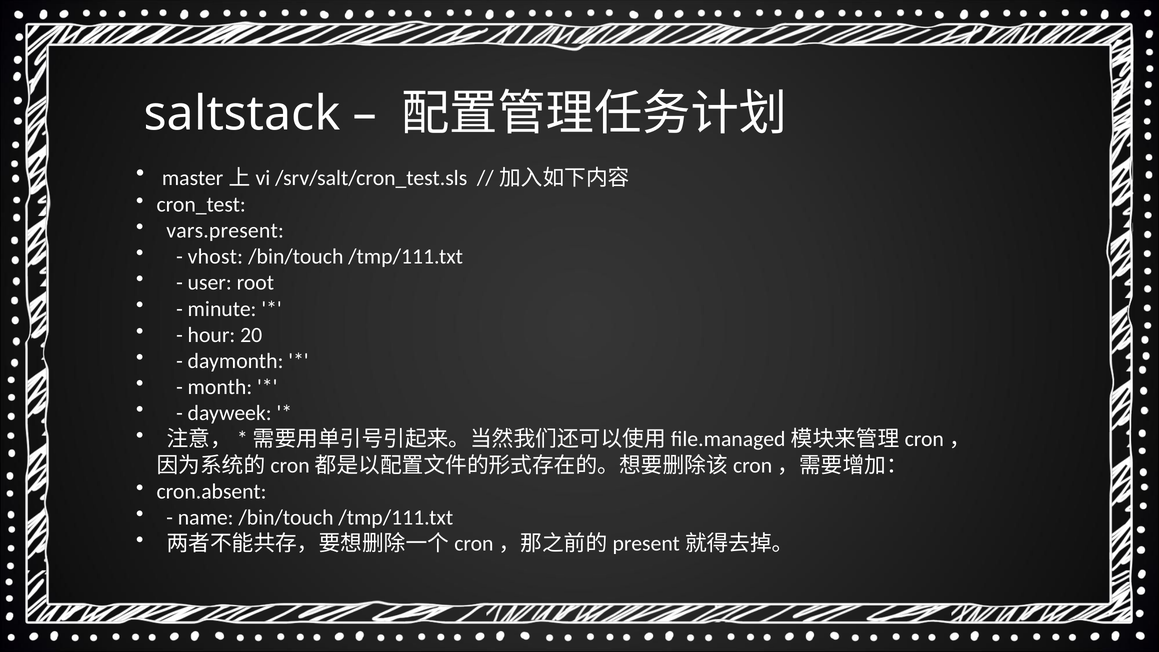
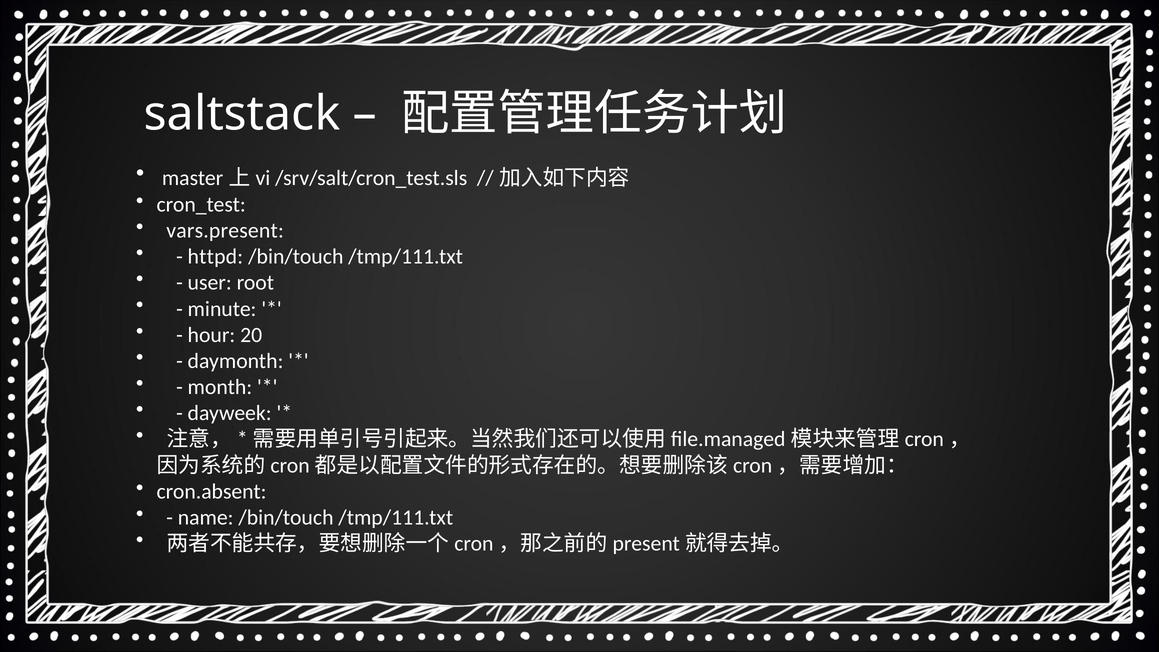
vhost: vhost -> httpd
